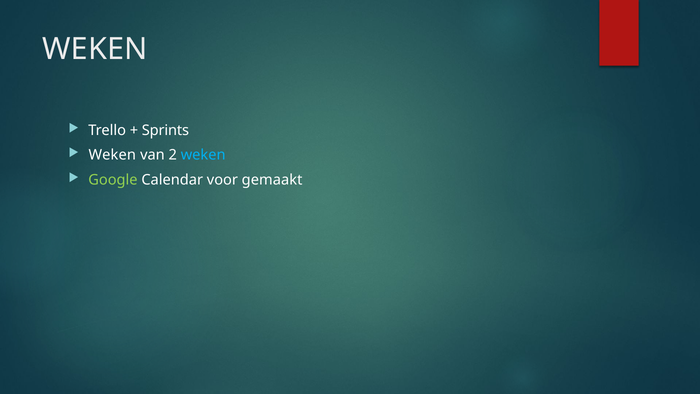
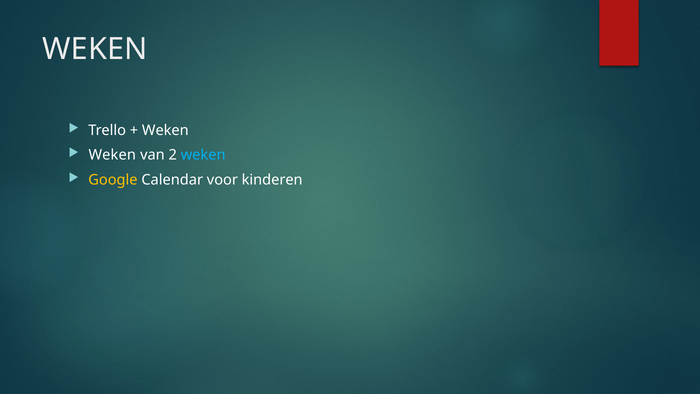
Sprints at (165, 130): Sprints -> Weken
Google colour: light green -> yellow
gemaakt: gemaakt -> kinderen
